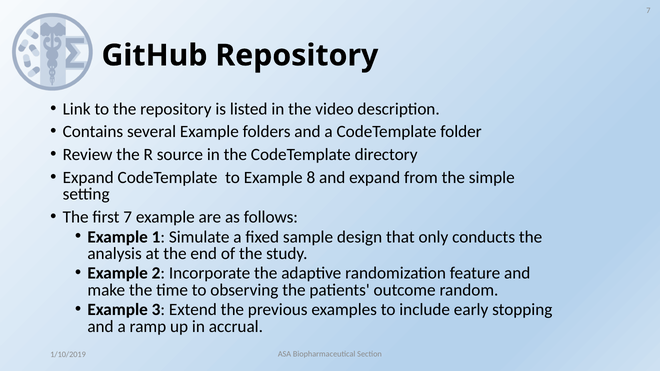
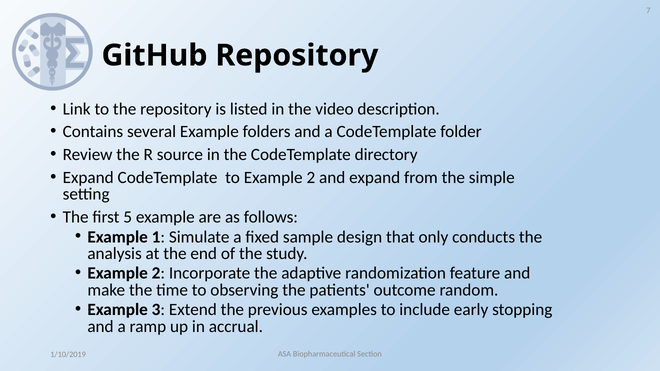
to Example 8: 8 -> 2
first 7: 7 -> 5
